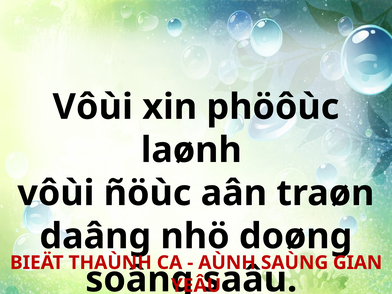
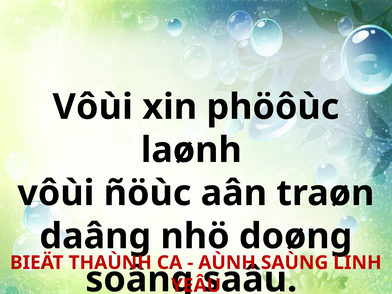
GIAN: GIAN -> LINH
